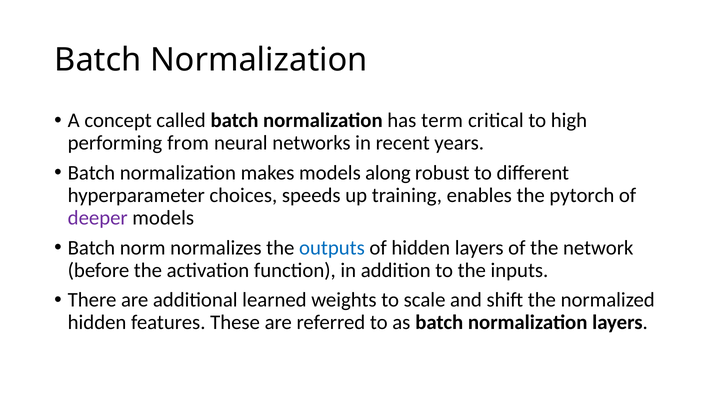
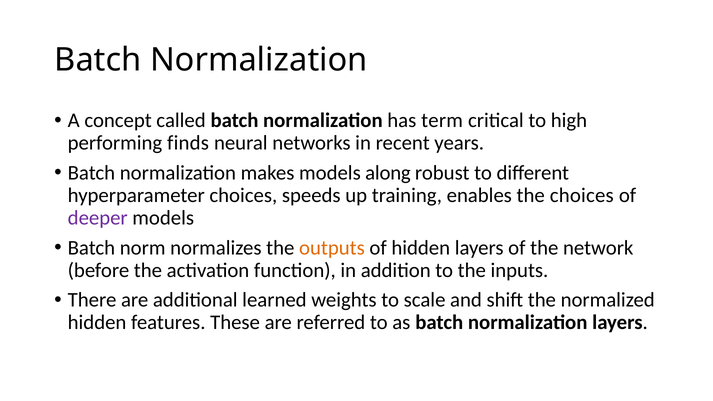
from: from -> finds
the pytorch: pytorch -> choices
outputs colour: blue -> orange
